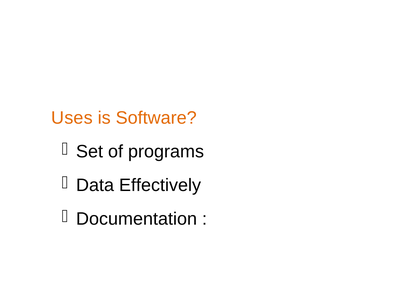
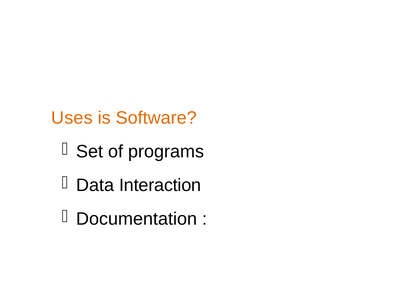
Effectively: Effectively -> Interaction
